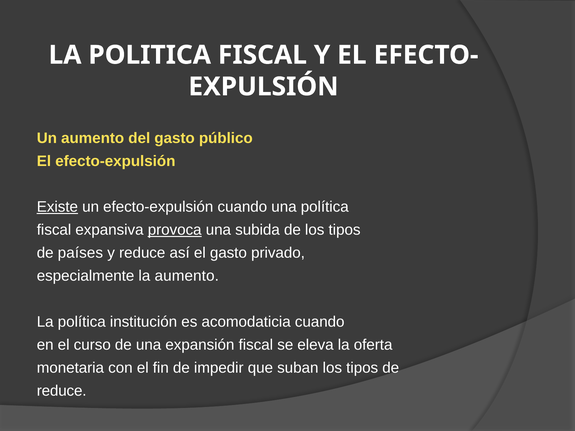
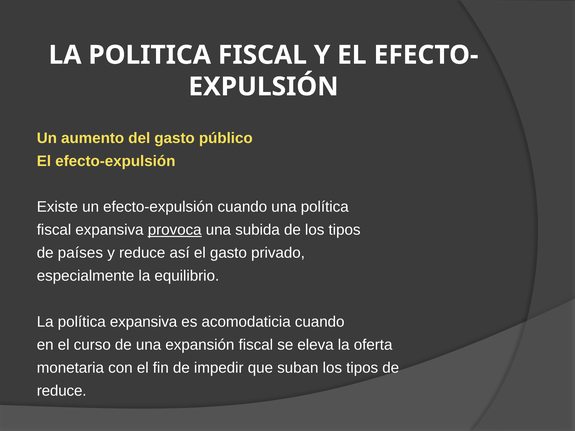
Existe underline: present -> none
la aumento: aumento -> equilibrio
política institución: institución -> expansiva
